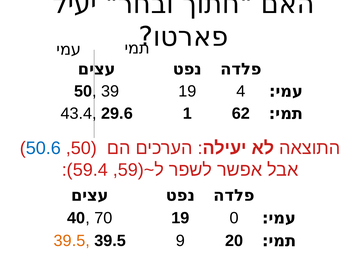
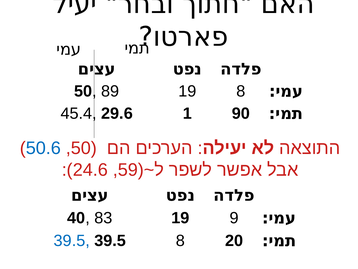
39: 39 -> 89
19 4: 4 -> 8
43.4: 43.4 -> 45.4
62: 62 -> 90
59.4: 59.4 -> 24.6
70: 70 -> 83
0: 0 -> 9
39.5 at (72, 240) colour: orange -> blue
39.5 9: 9 -> 8
